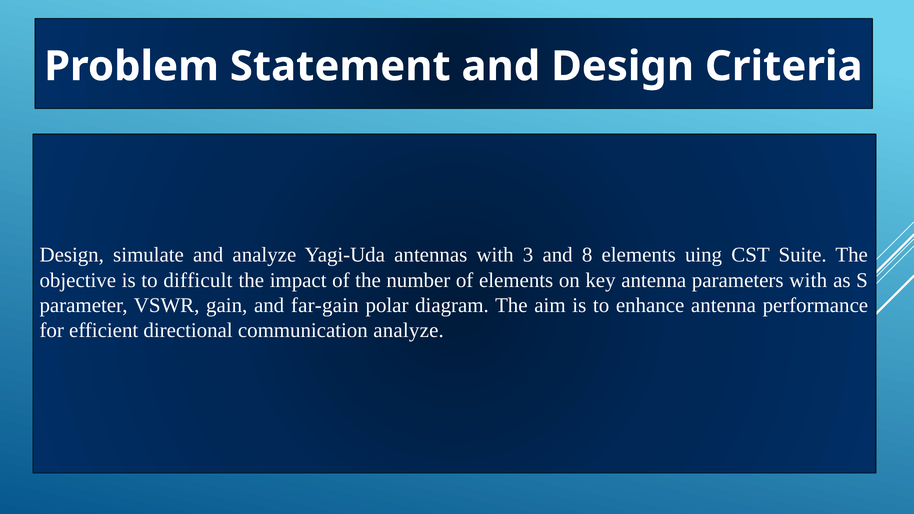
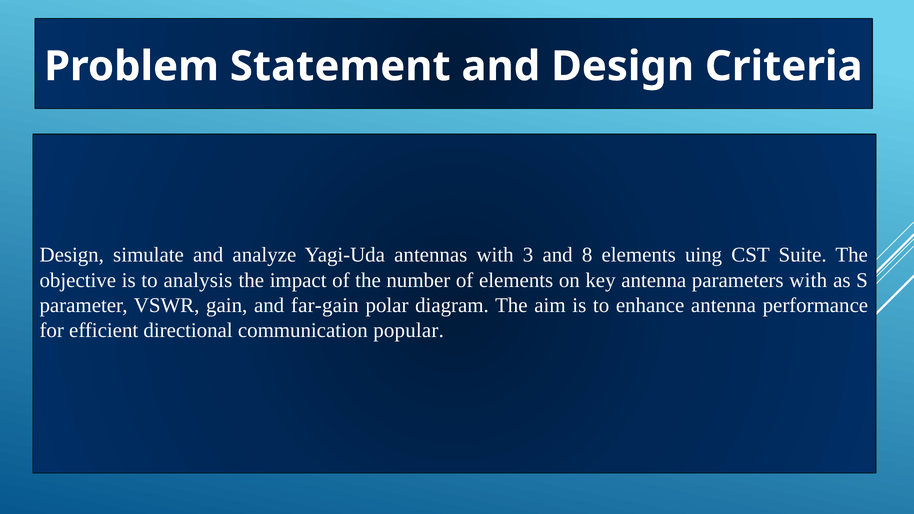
difficult: difficult -> analysis
communication analyze: analyze -> popular
